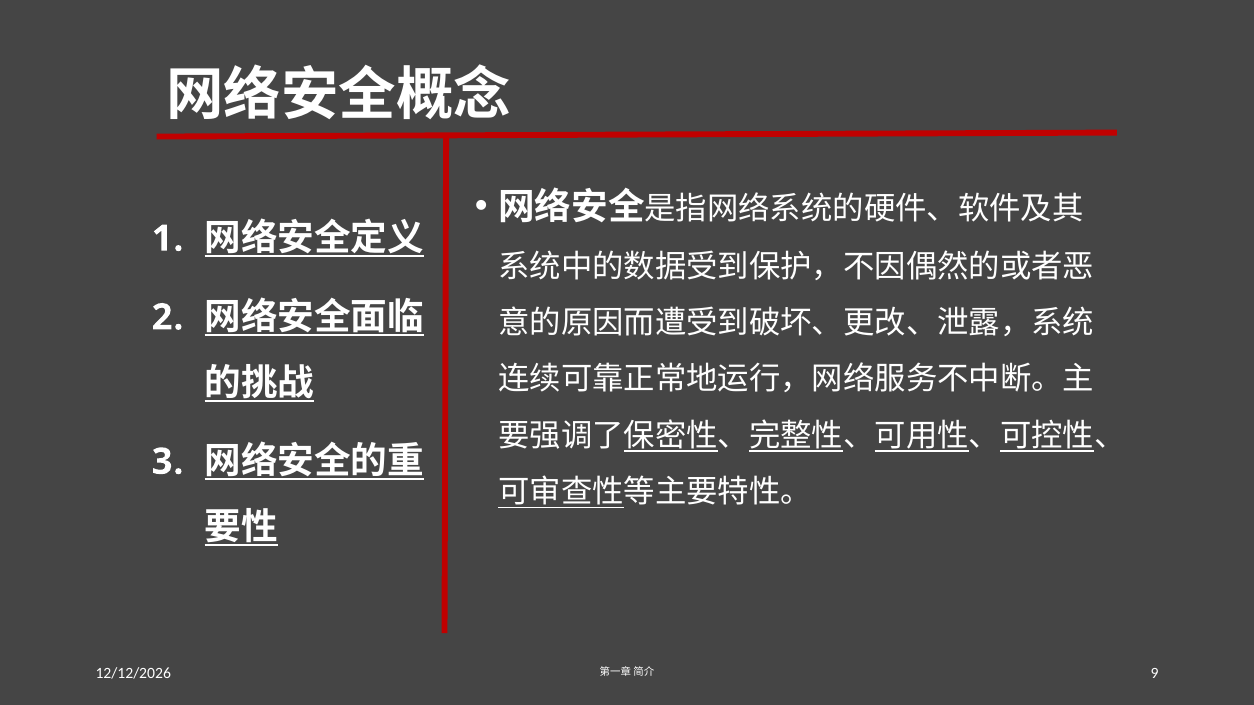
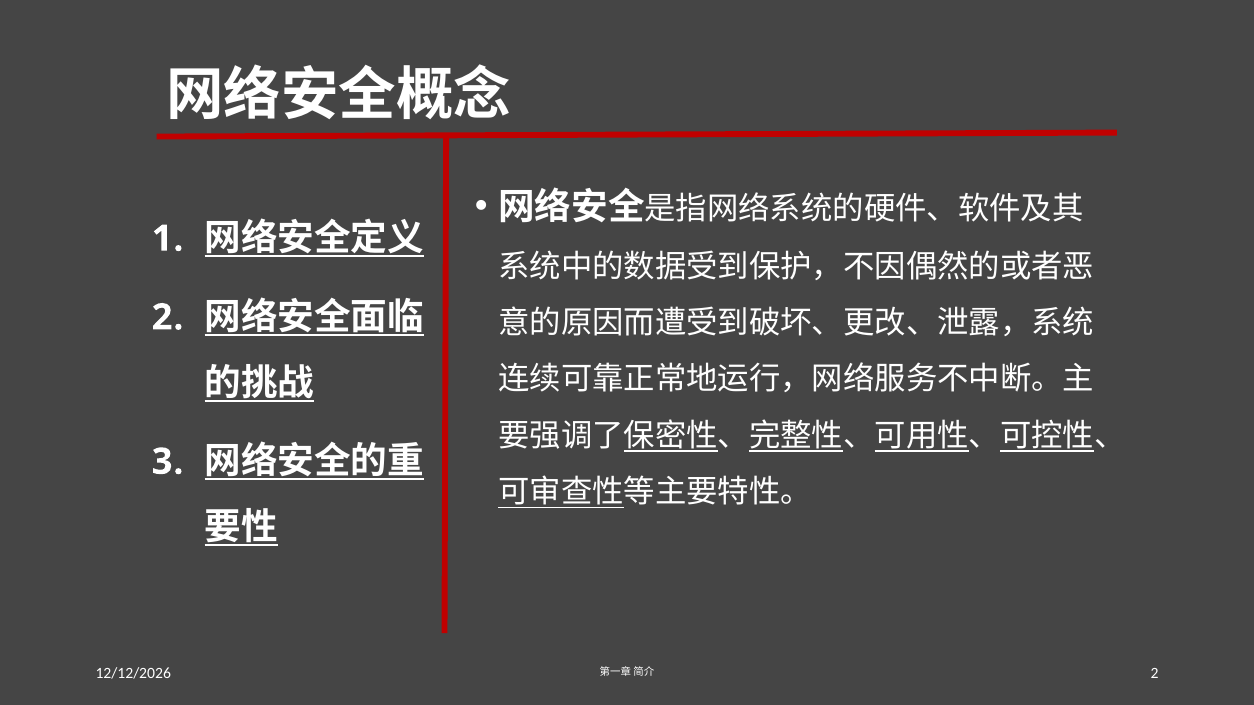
9 at (1154, 673): 9 -> 2
